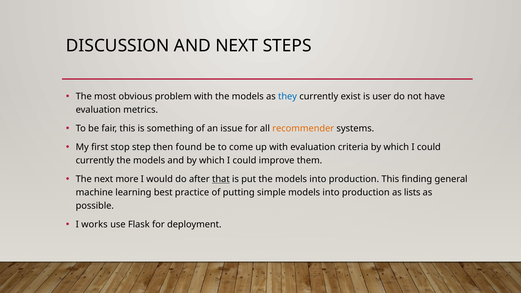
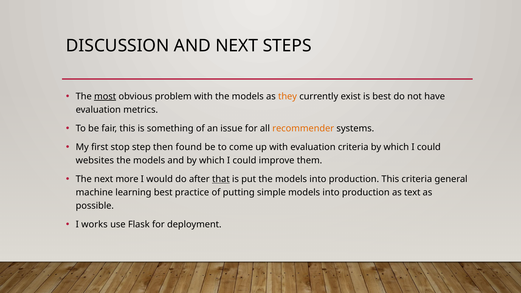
most underline: none -> present
they colour: blue -> orange
is user: user -> best
currently at (95, 161): currently -> websites
This finding: finding -> criteria
lists: lists -> text
